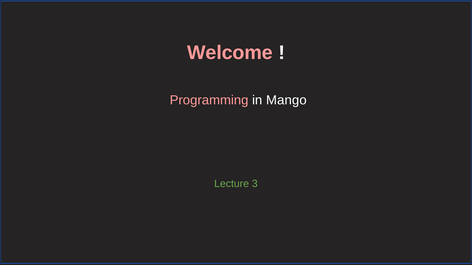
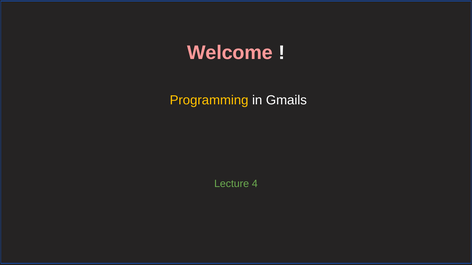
Programming colour: pink -> yellow
Mango: Mango -> Gmails
3: 3 -> 4
